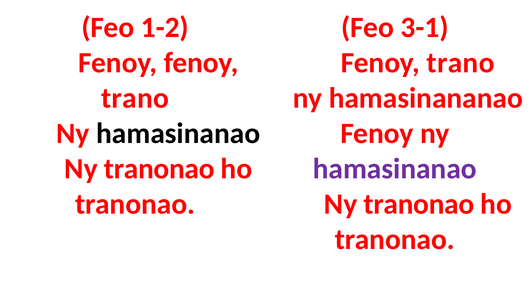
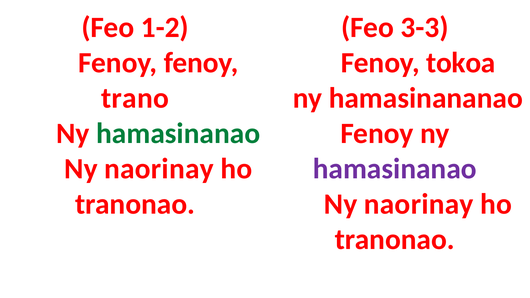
3-1: 3-1 -> 3-3
trano at (461, 63): trano -> tokoa
hamasinanao at (178, 133) colour: black -> green
tranonao at (159, 169): tranonao -> naorinay
tranonao at (419, 204): tranonao -> naorinay
